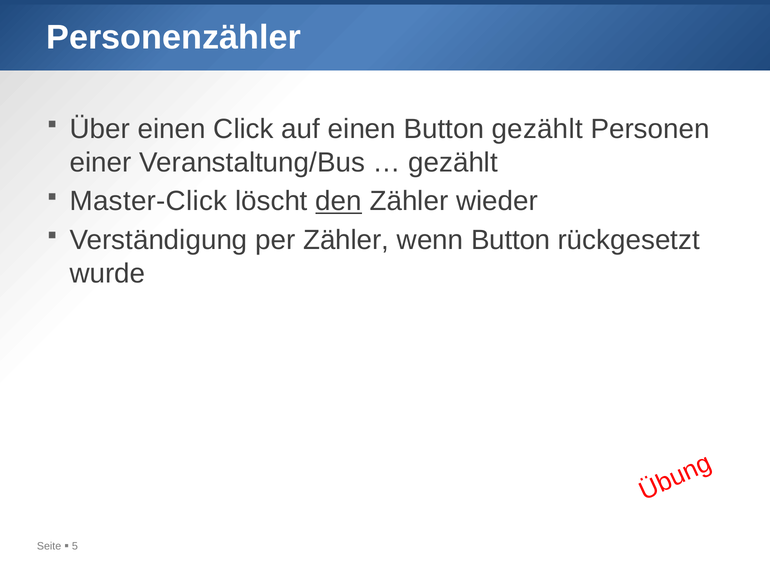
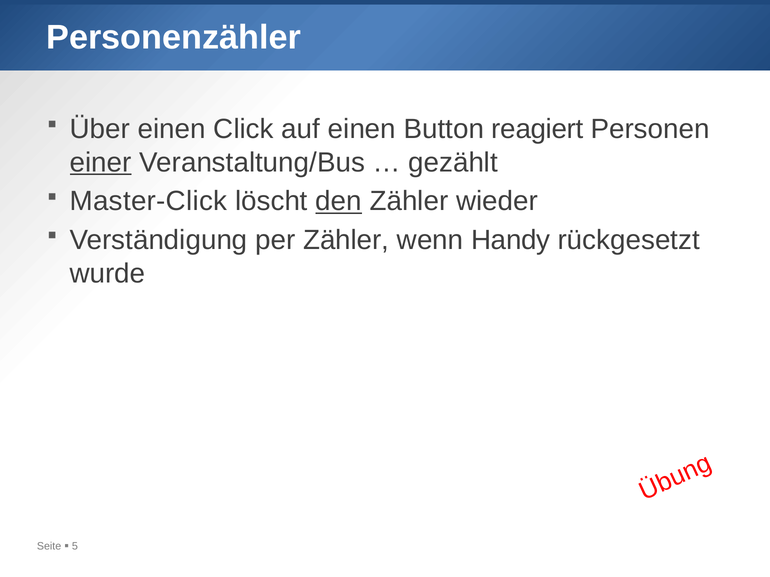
Button gezählt: gezählt -> reagiert
einer underline: none -> present
wenn Button: Button -> Handy
